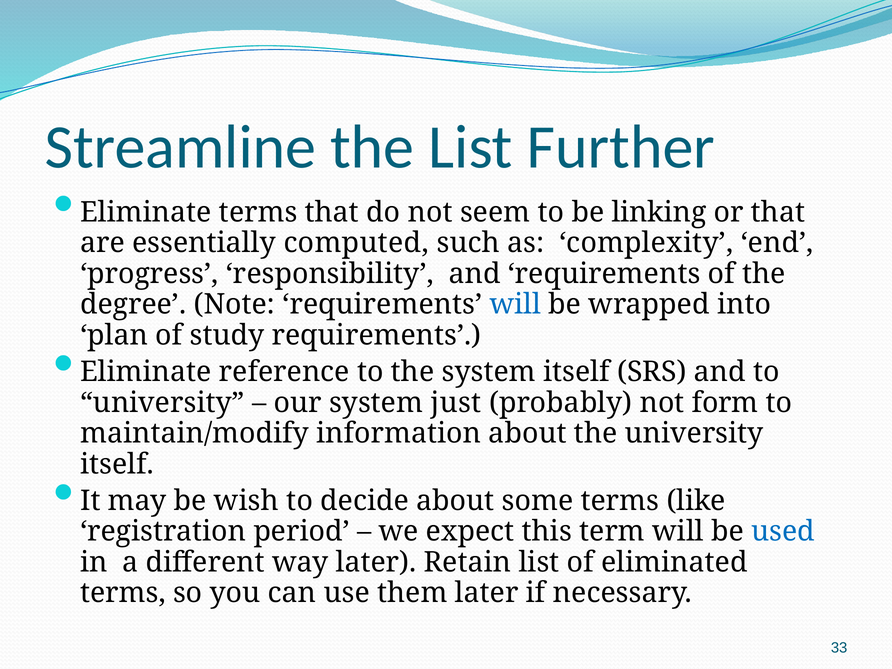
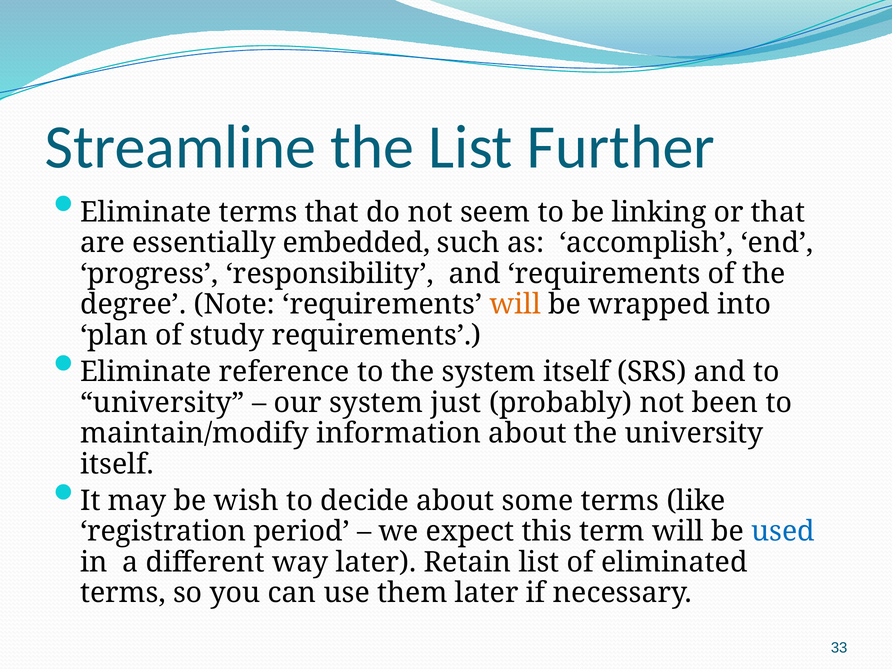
computed: computed -> embedded
complexity: complexity -> accomplish
will at (515, 305) colour: blue -> orange
form: form -> been
